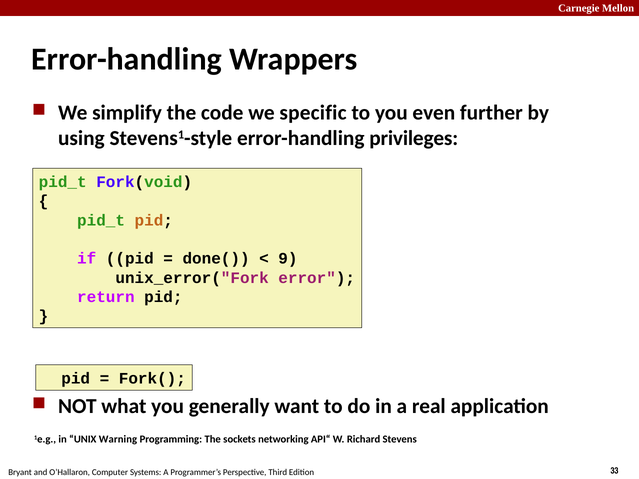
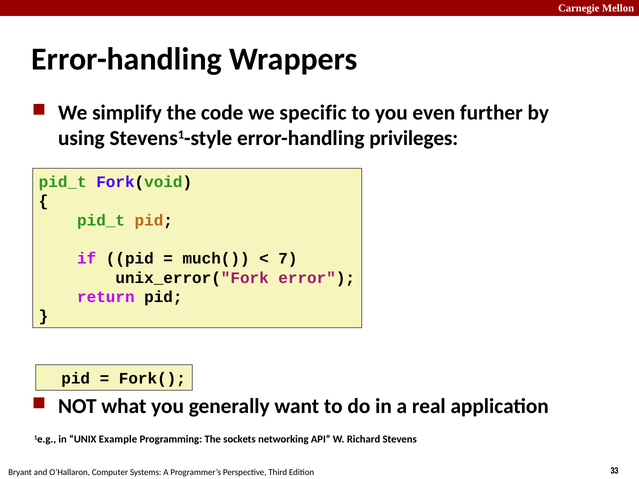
done(: done( -> much(
9: 9 -> 7
Warning: Warning -> Example
